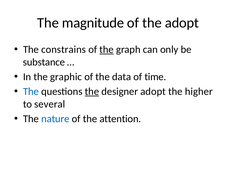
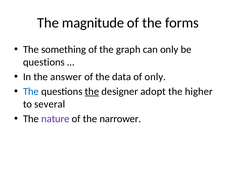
the adopt: adopt -> forms
constrains: constrains -> something
the at (107, 50) underline: present -> none
substance at (44, 62): substance -> questions
graphic: graphic -> answer
of time: time -> only
nature colour: blue -> purple
attention: attention -> narrower
